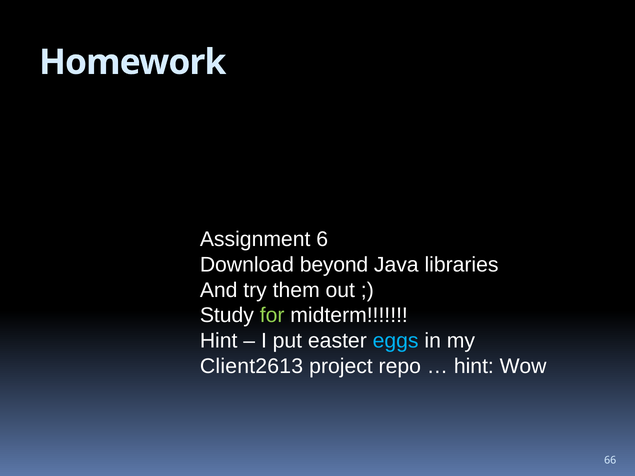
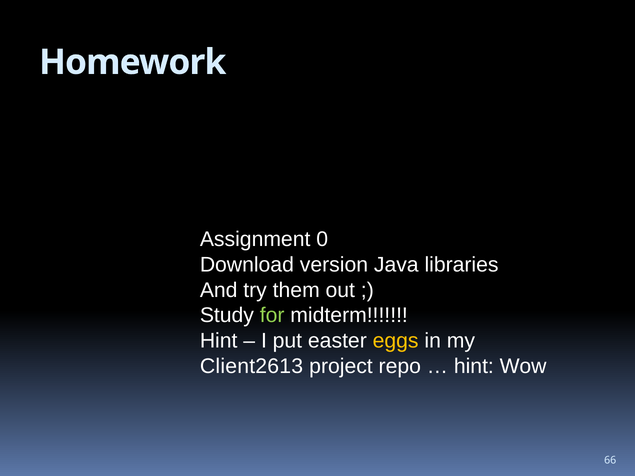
6: 6 -> 0
beyond: beyond -> version
eggs colour: light blue -> yellow
